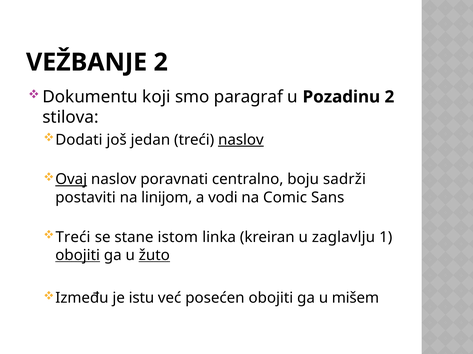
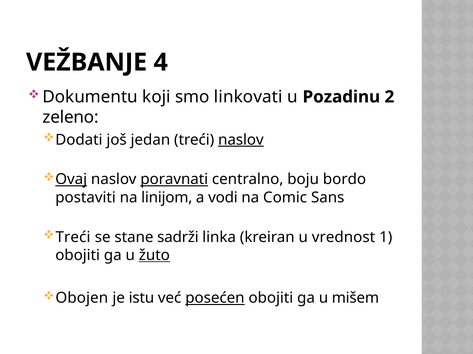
VEŽBANJE 2: 2 -> 4
paragraf: paragraf -> linkovati
stilova: stilova -> zeleno
poravnati underline: none -> present
sadrži: sadrži -> bordo
istom: istom -> sadrži
zaglavlju: zaglavlju -> vrednost
obojiti at (78, 256) underline: present -> none
Između: Između -> Obojen
posećen underline: none -> present
